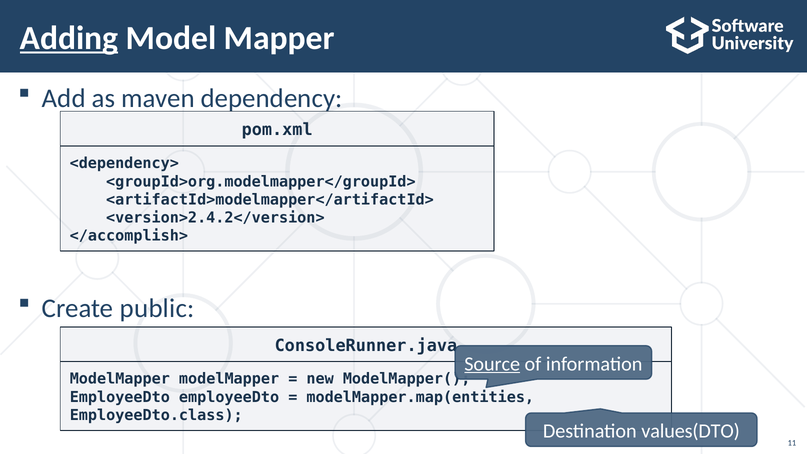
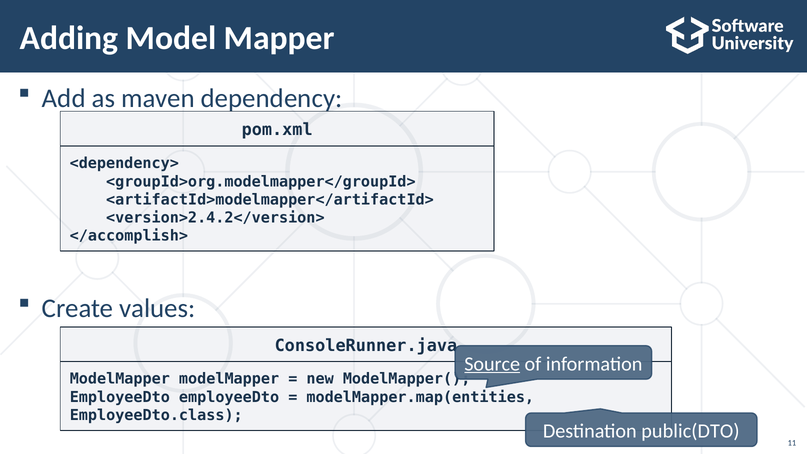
Adding underline: present -> none
public: public -> values
values(DTO: values(DTO -> public(DTO
